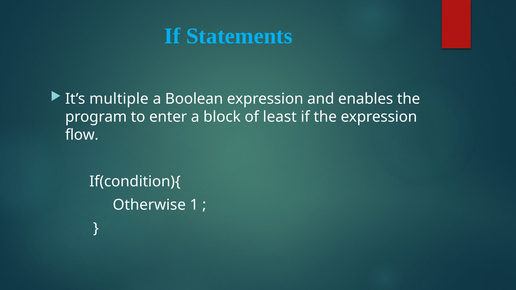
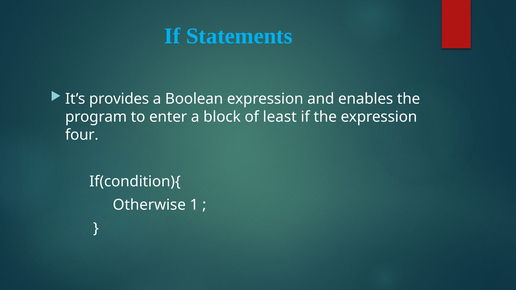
multiple: multiple -> provides
flow: flow -> four
